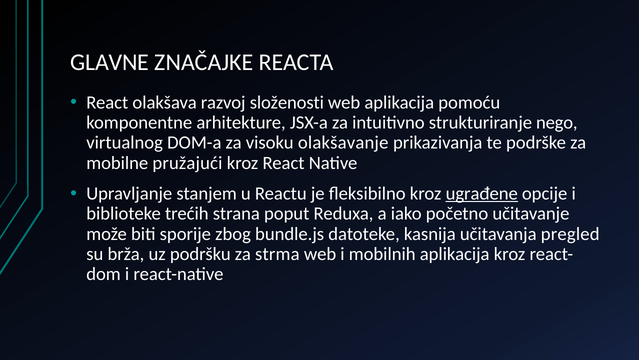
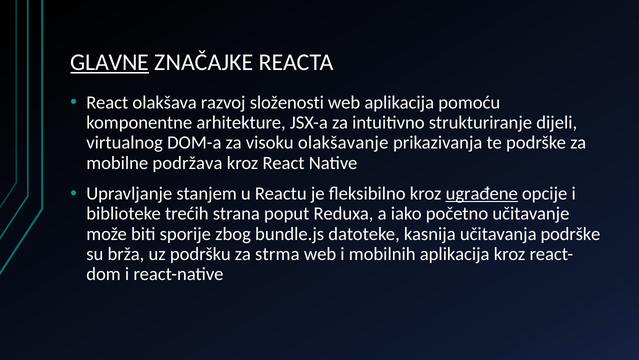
GLAVNE underline: none -> present
nego: nego -> dijeli
pružajući: pružajući -> podržava
učitavanja pregled: pregled -> podrške
